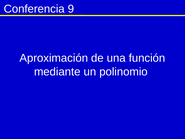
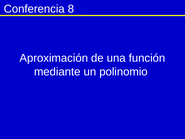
9: 9 -> 8
